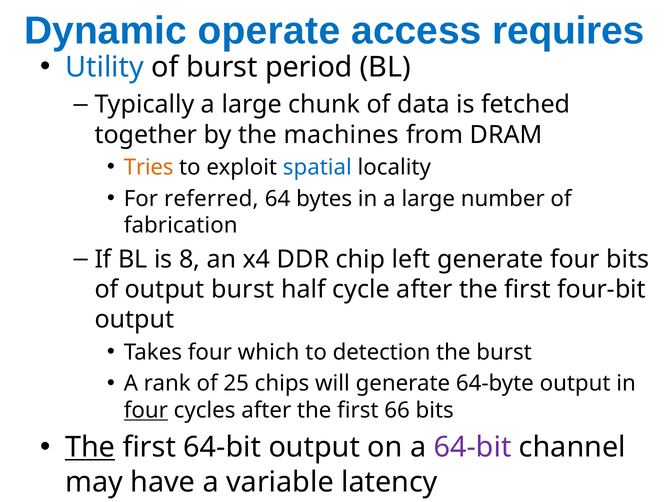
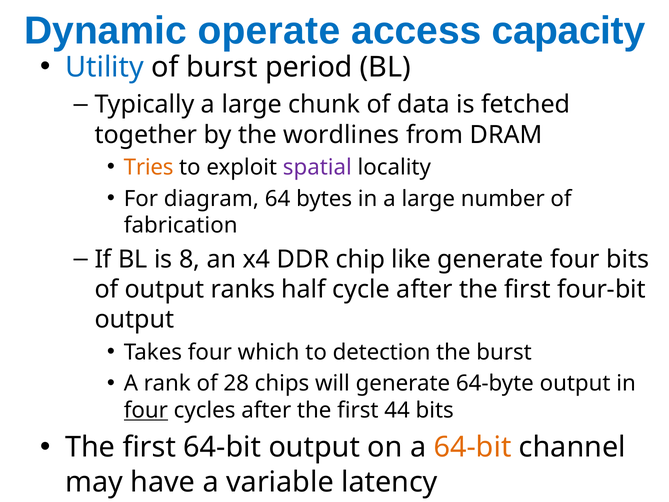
requires: requires -> capacity
machines: machines -> wordlines
spatial colour: blue -> purple
referred: referred -> diagram
left: left -> like
output burst: burst -> ranks
25: 25 -> 28
66: 66 -> 44
The at (90, 447) underline: present -> none
64-bit at (473, 447) colour: purple -> orange
